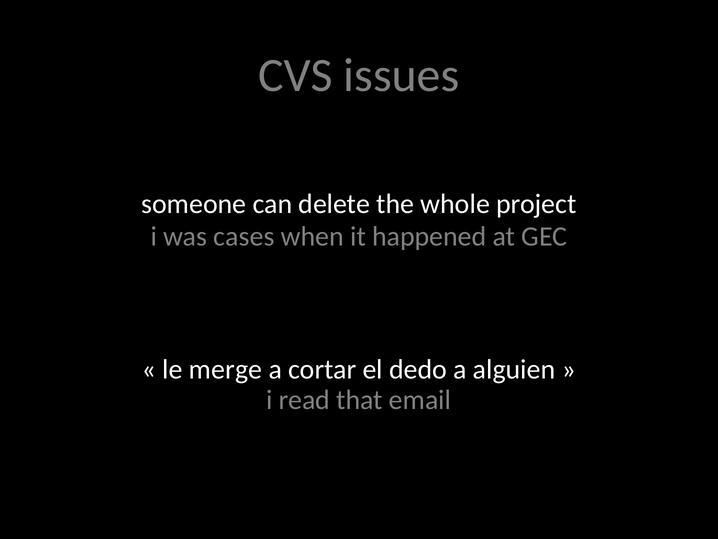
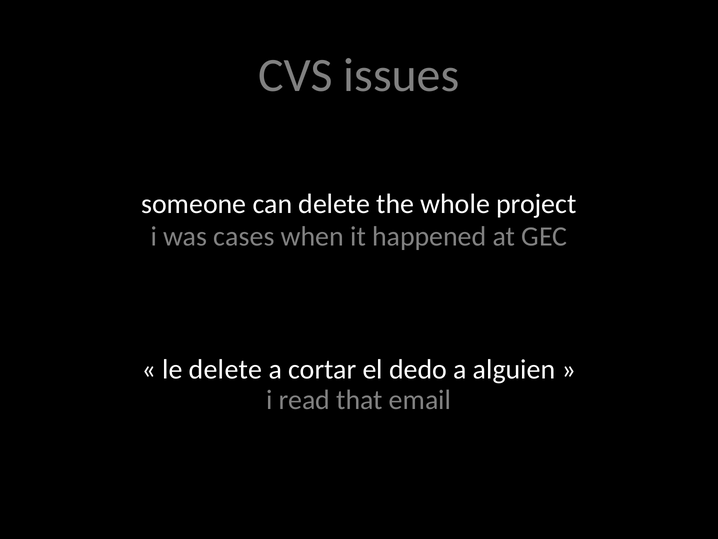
le merge: merge -> delete
